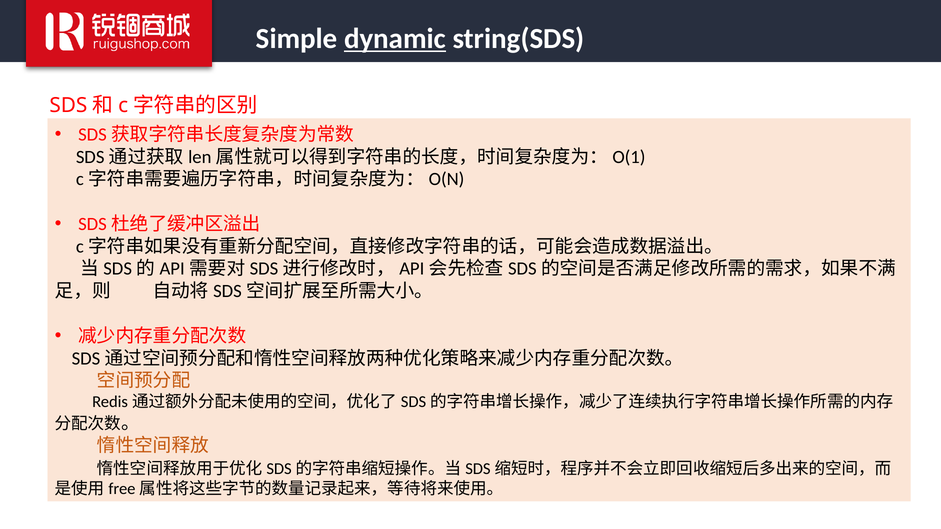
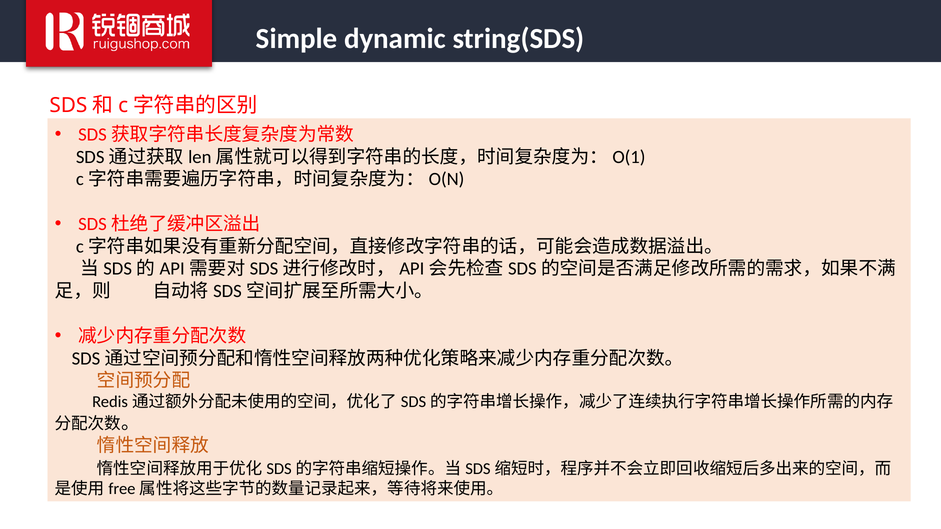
dynamic underline: present -> none
